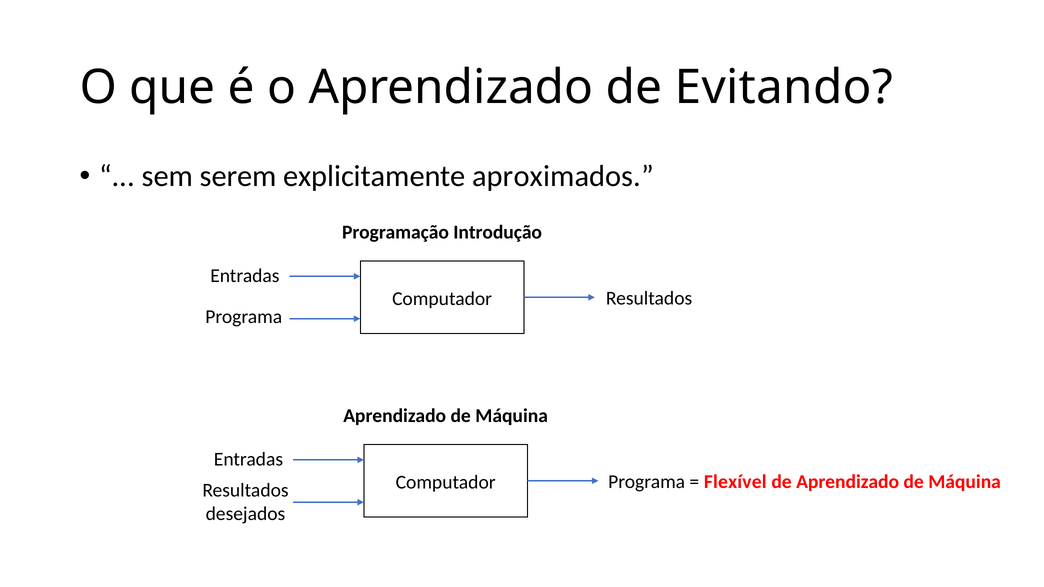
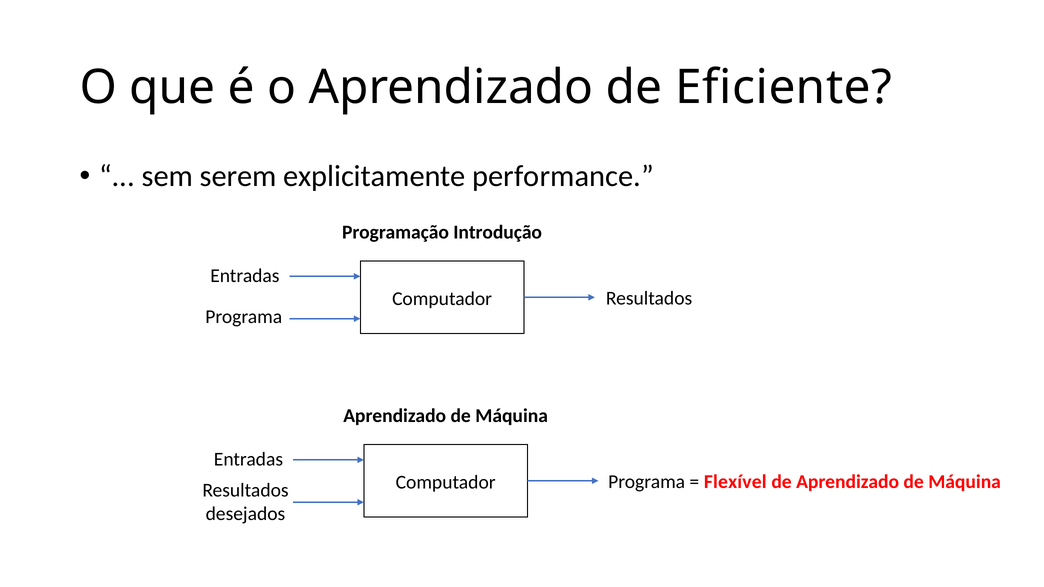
Evitando: Evitando -> Eficiente
aproximados: aproximados -> performance
